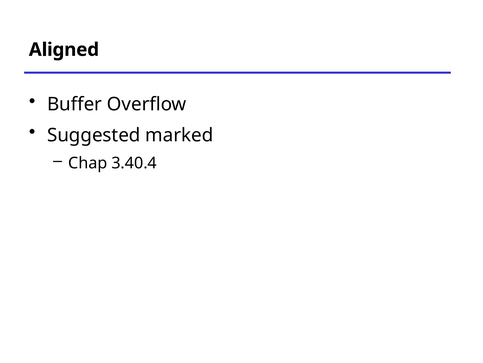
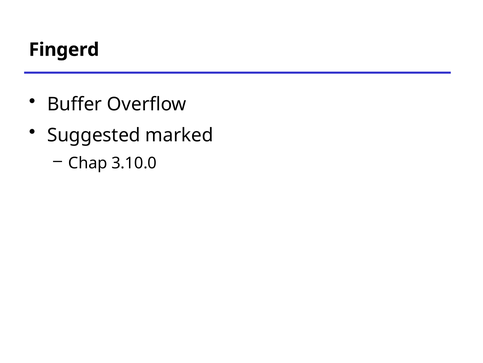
Aligned: Aligned -> Fingerd
3.40.4: 3.40.4 -> 3.10.0
